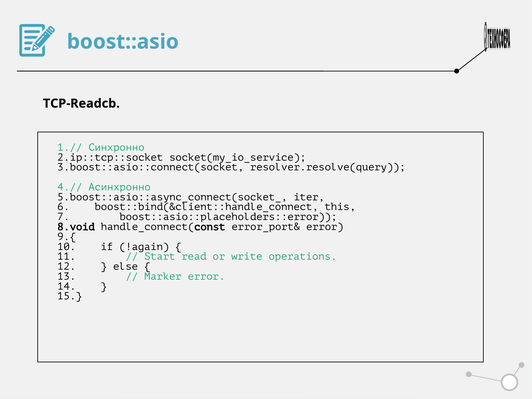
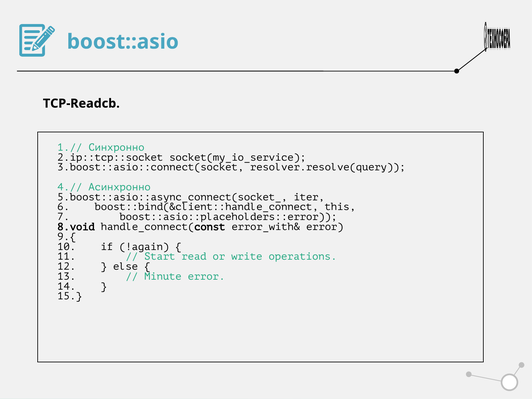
error_port&: error_port& -> error_with&
Marker: Marker -> Minute
